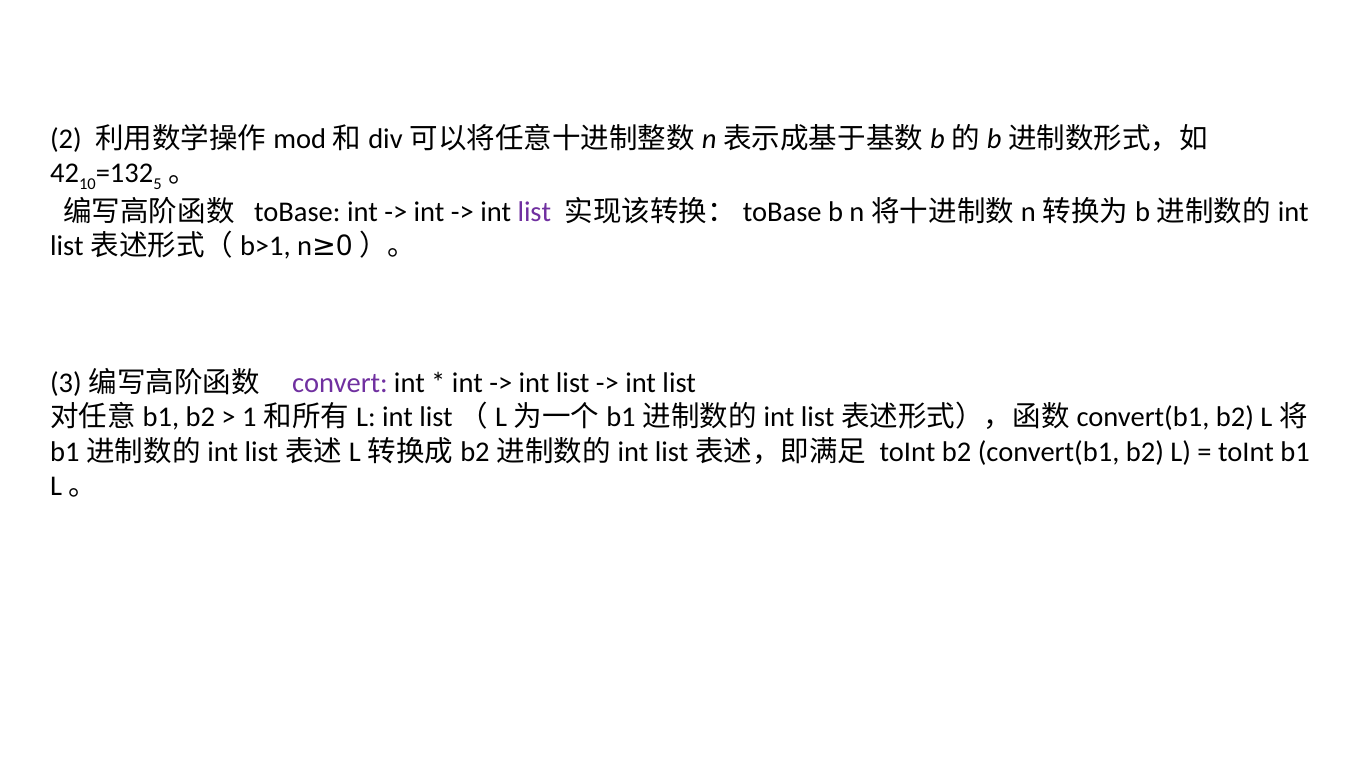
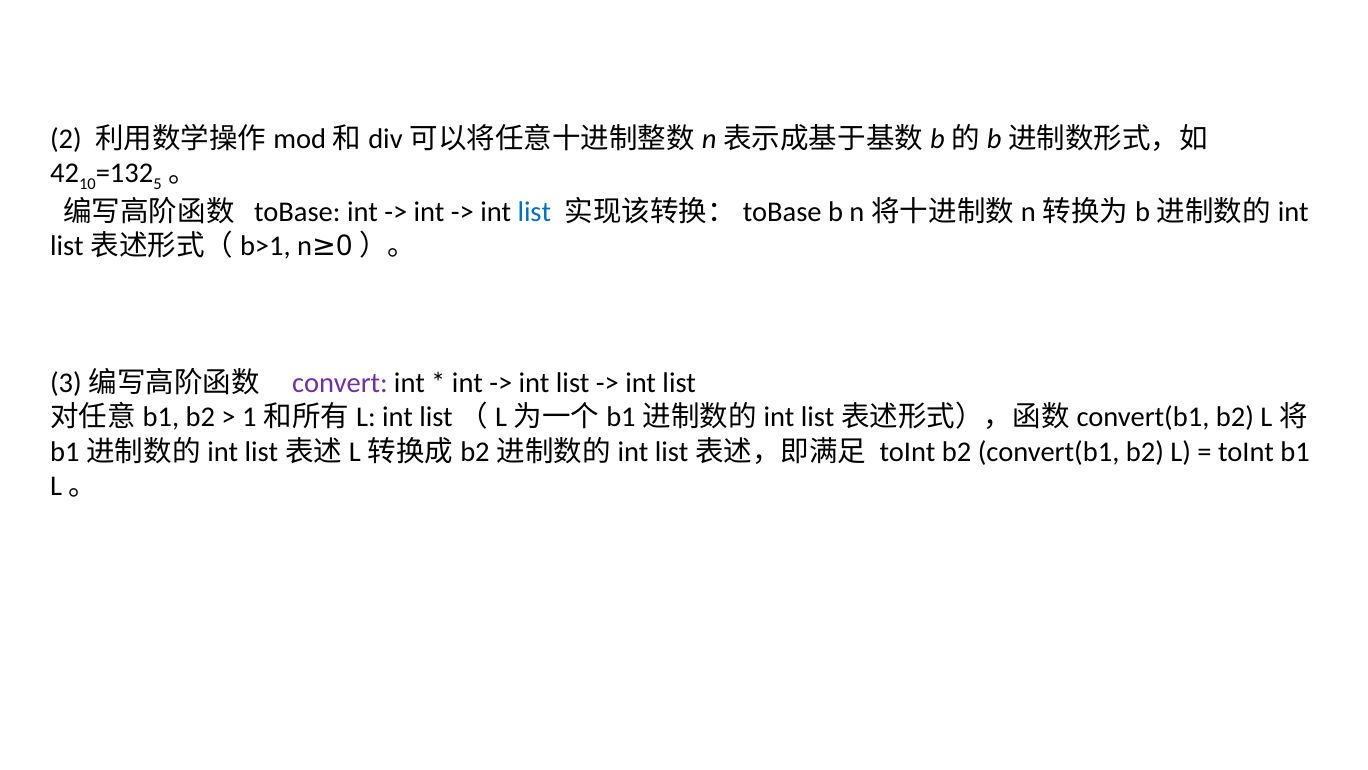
list at (534, 212) colour: purple -> blue
